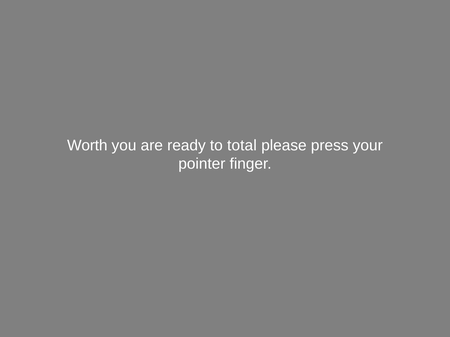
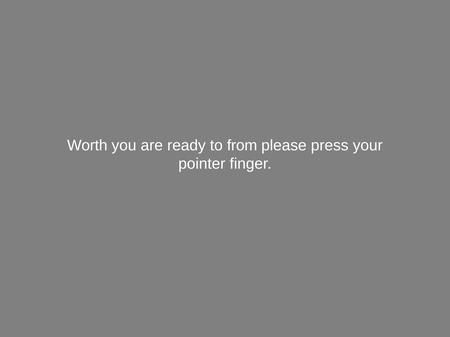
total: total -> from
